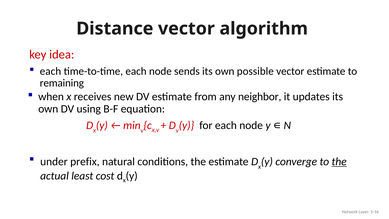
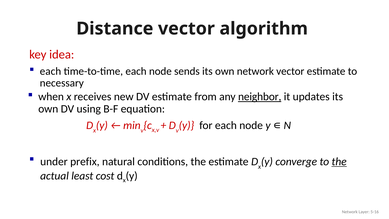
own possible: possible -> network
remaining: remaining -> necessary
neighbor underline: none -> present
